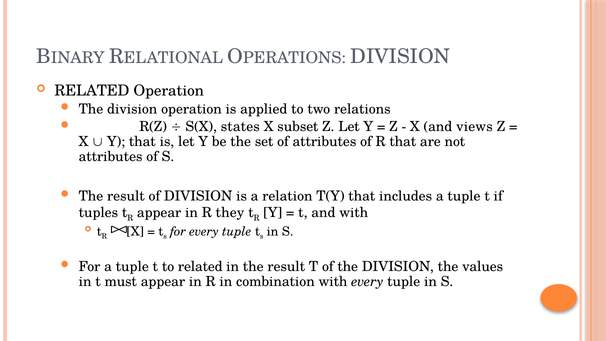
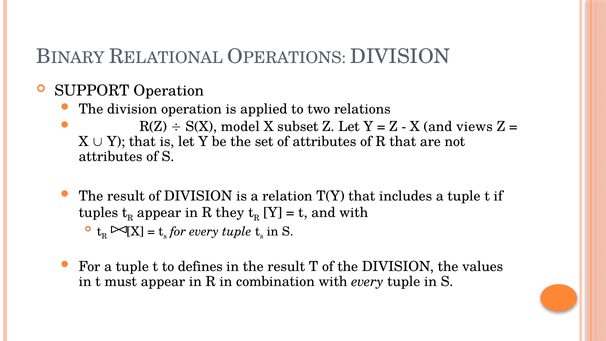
RELATED at (92, 91): RELATED -> SUPPORT
states: states -> model
to related: related -> defines
